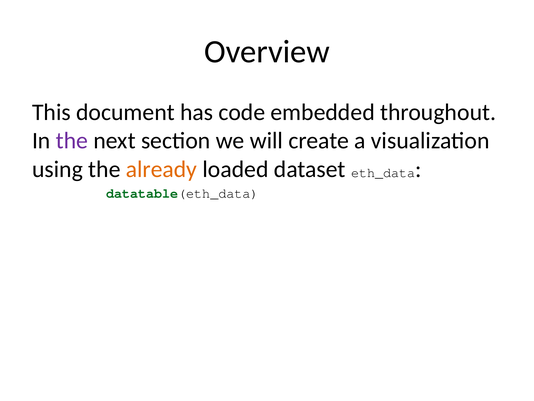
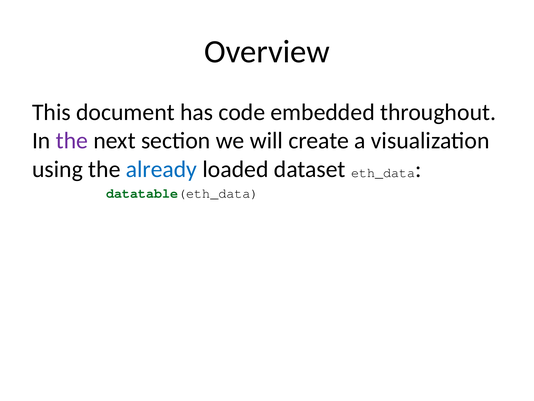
already colour: orange -> blue
